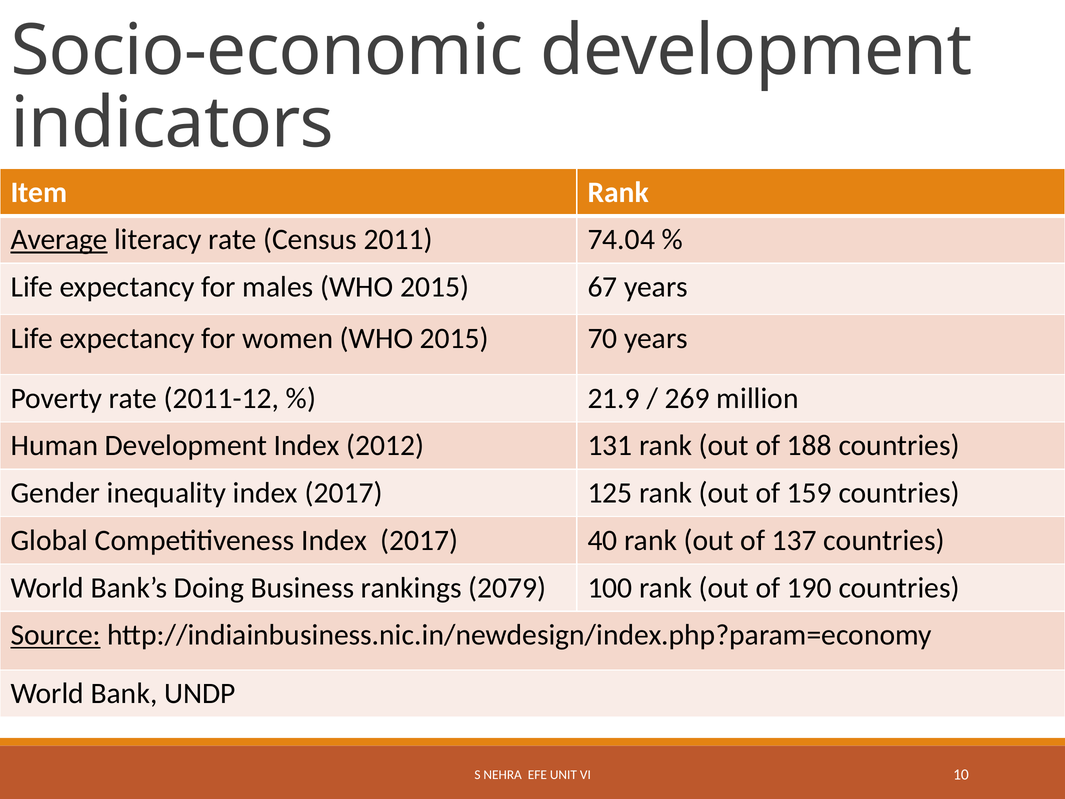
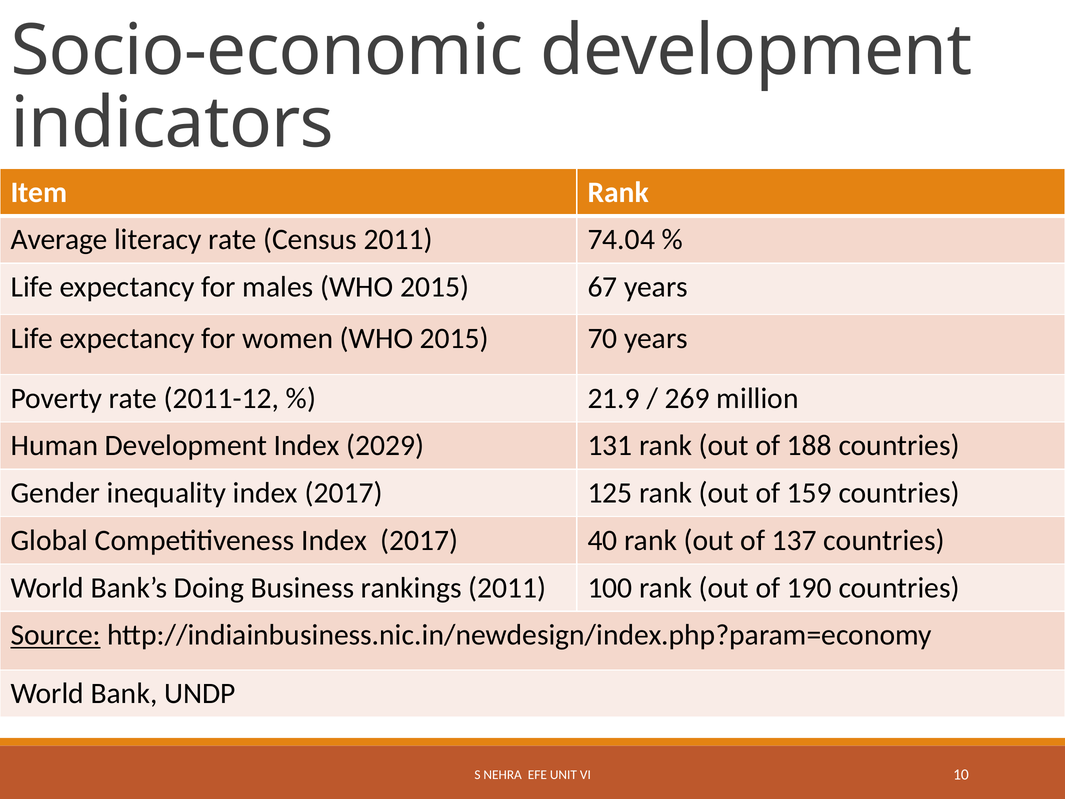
Average underline: present -> none
2012: 2012 -> 2029
rankings 2079: 2079 -> 2011
